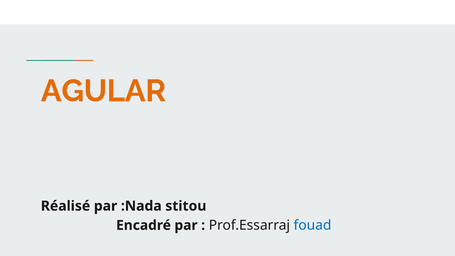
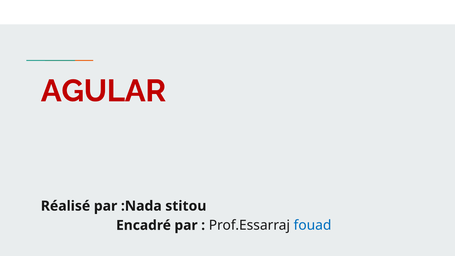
AGULAR colour: orange -> red
